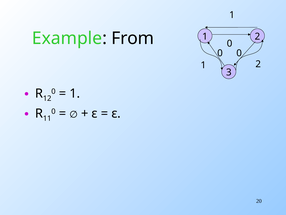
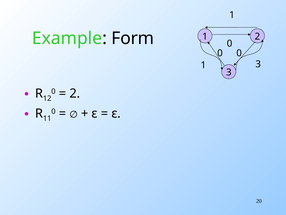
From: From -> Form
2 at (258, 64): 2 -> 3
1 at (75, 93): 1 -> 2
